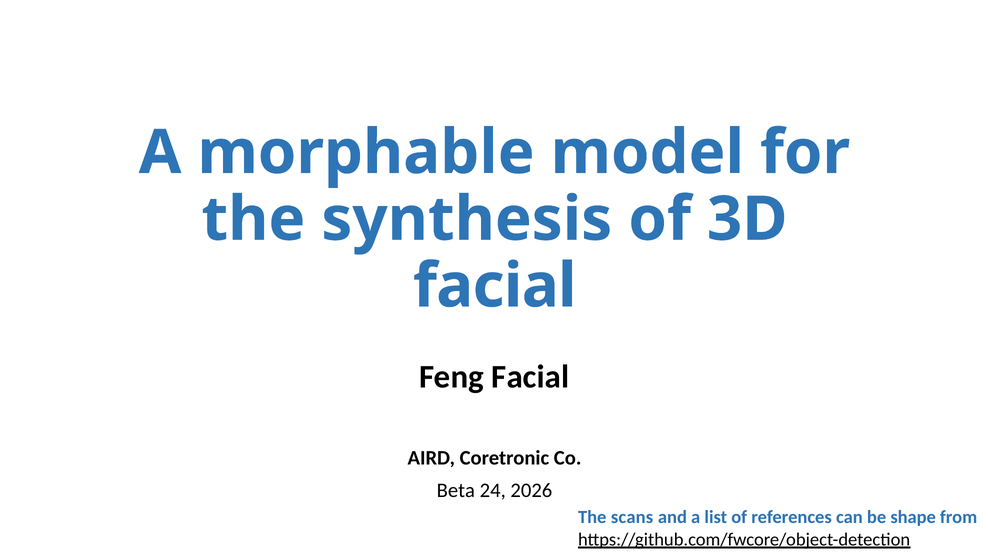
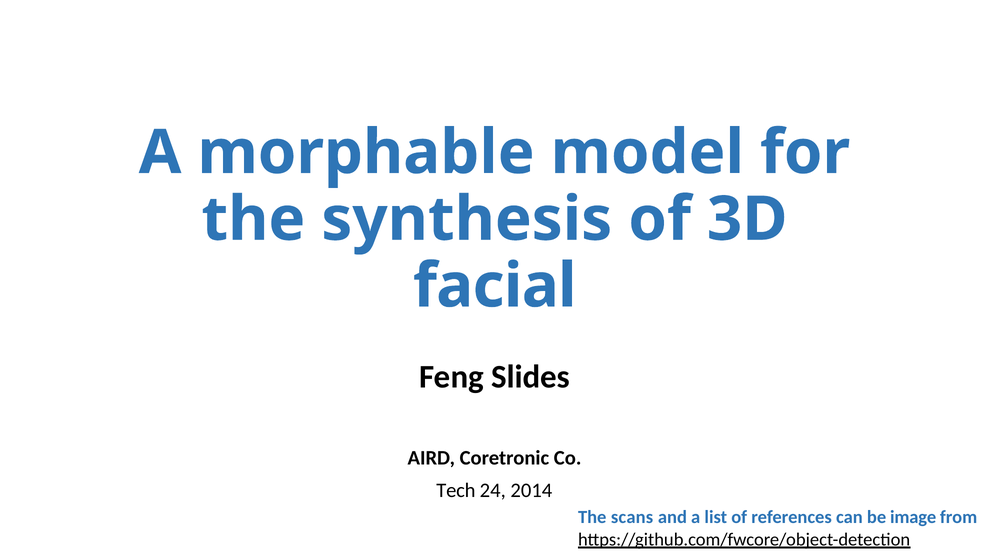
Feng Facial: Facial -> Slides
Beta: Beta -> Tech
2026: 2026 -> 2014
shape: shape -> image
